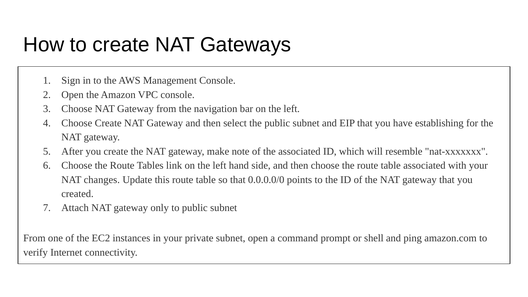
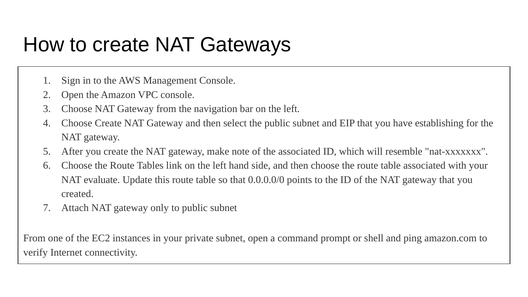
changes: changes -> evaluate
